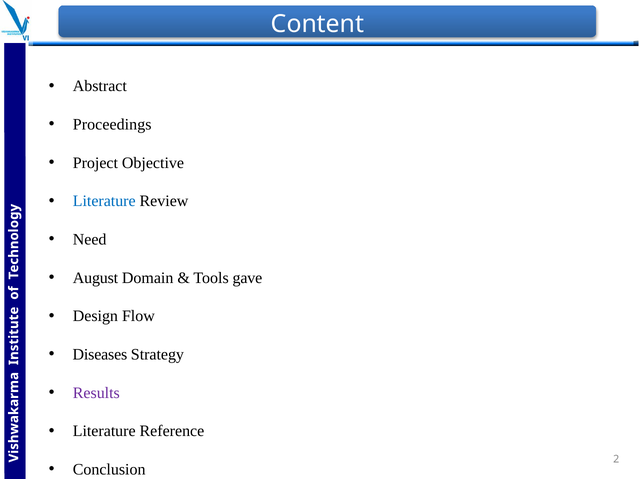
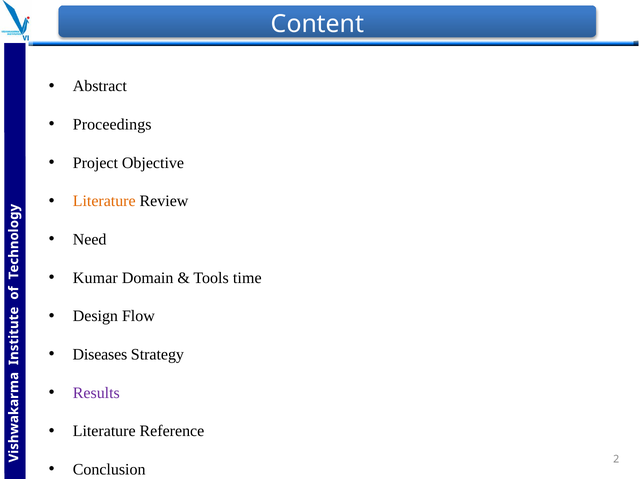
Literature at (104, 201) colour: blue -> orange
August: August -> Kumar
gave: gave -> time
